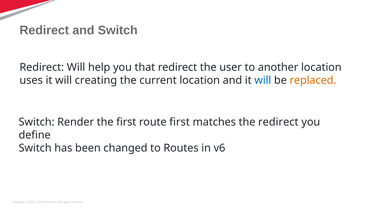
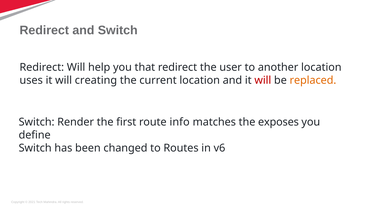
will at (263, 80) colour: blue -> red
route first: first -> info
the redirect: redirect -> exposes
